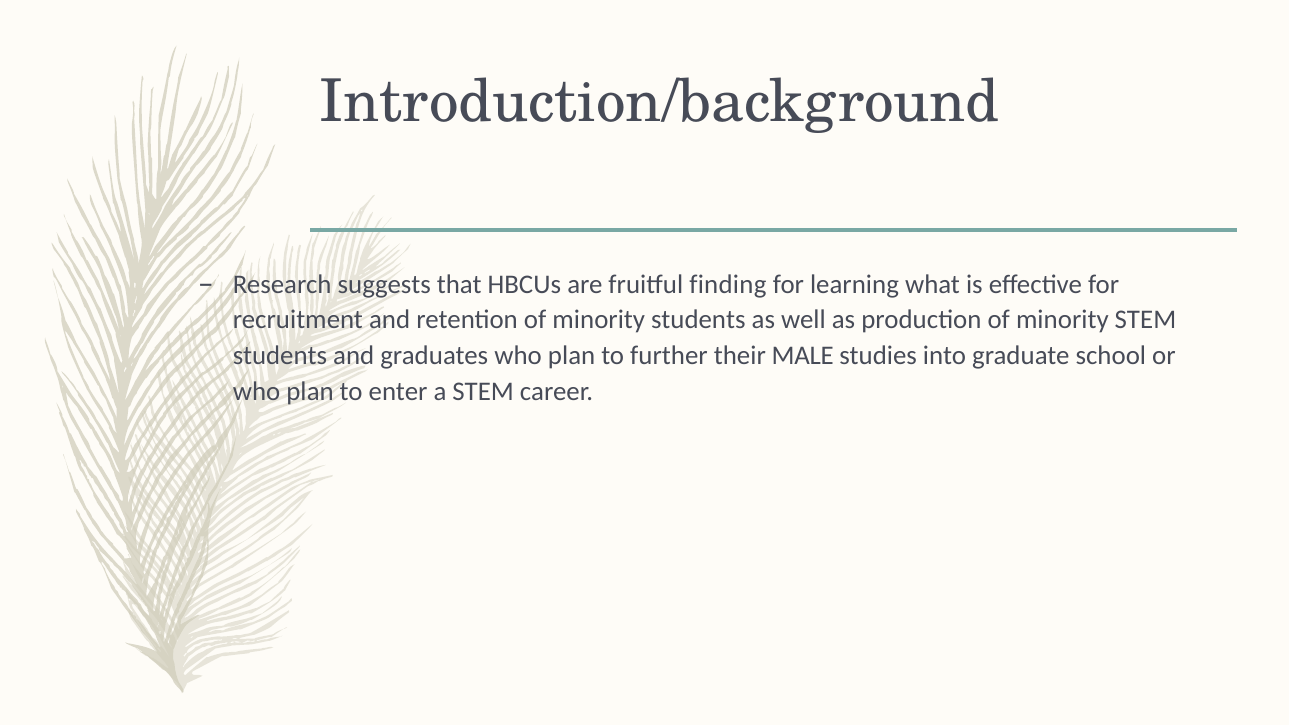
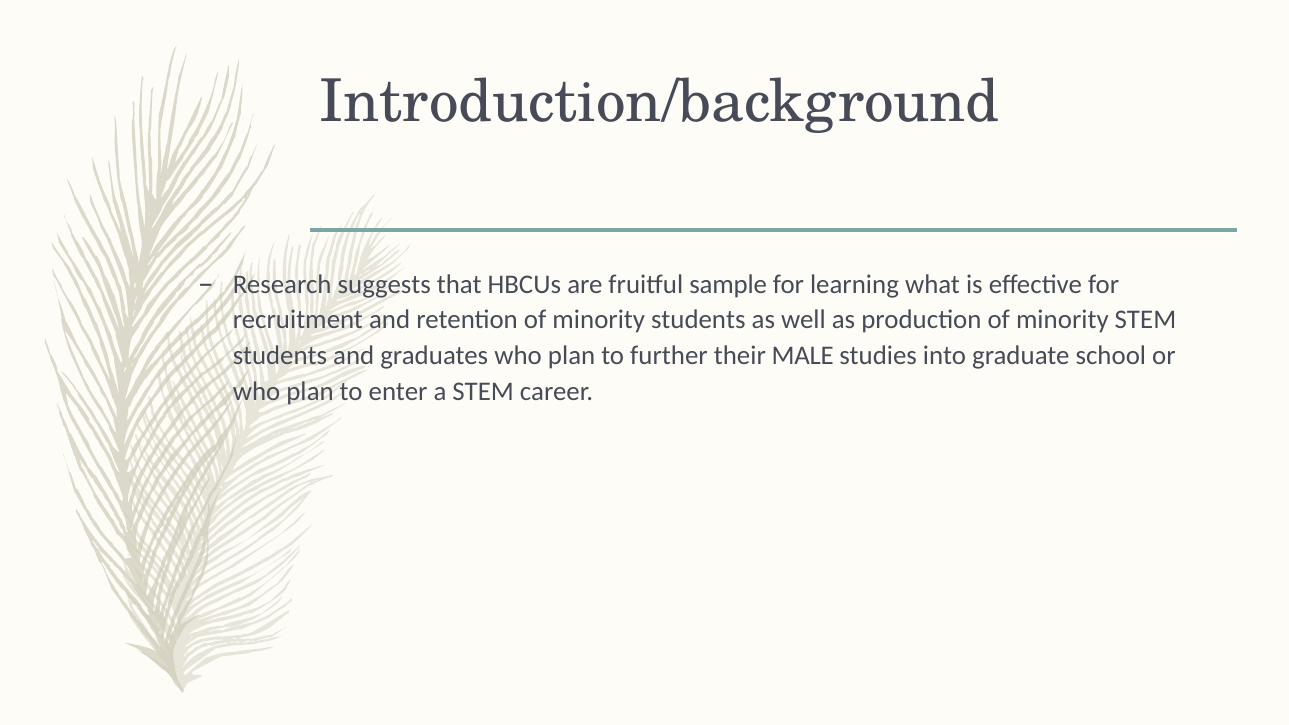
finding: finding -> sample
